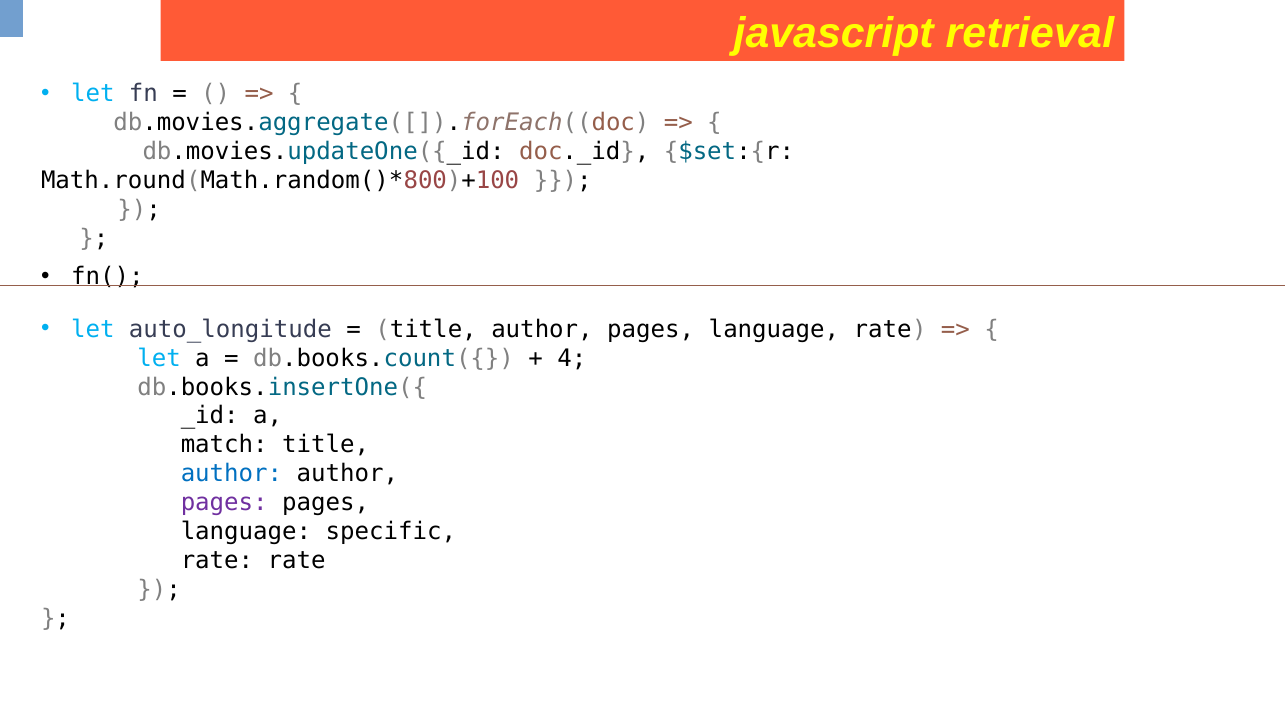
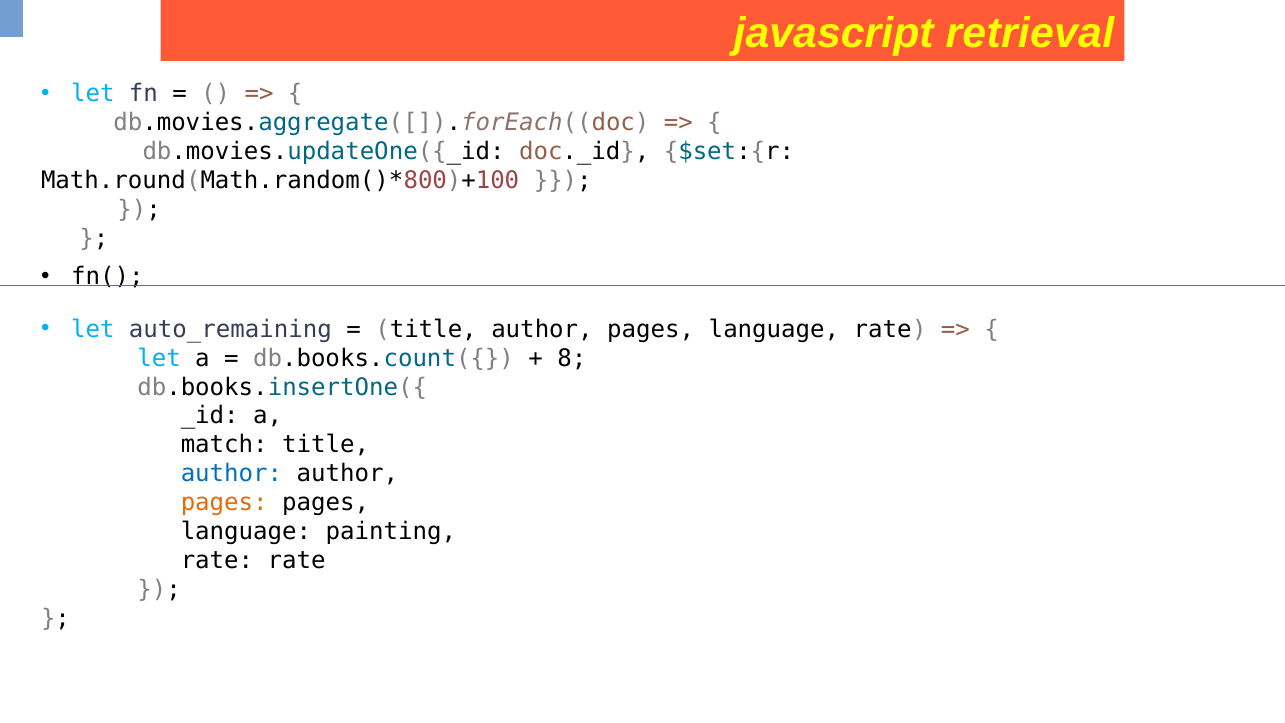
auto_longitude: auto_longitude -> auto_remaining
4: 4 -> 8
pages at (224, 503) colour: purple -> orange
specific: specific -> painting
